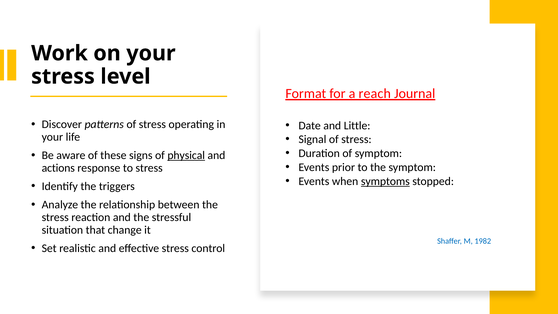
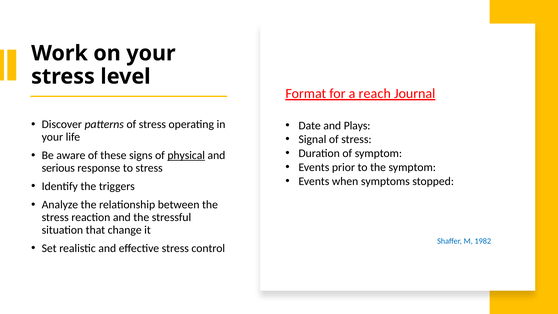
Little: Little -> Plays
actions: actions -> serious
symptoms underline: present -> none
